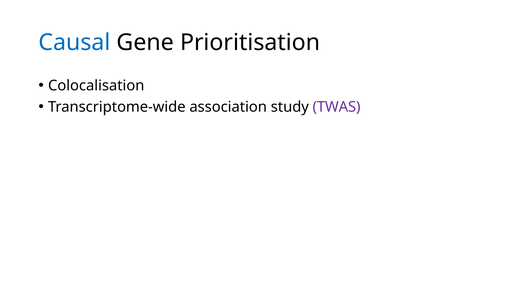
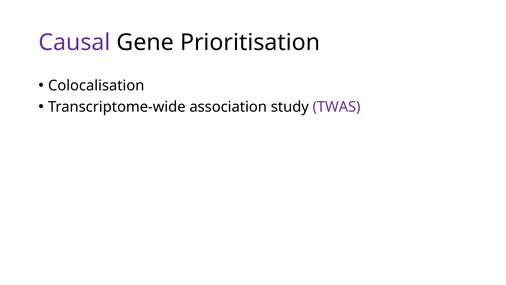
Causal colour: blue -> purple
